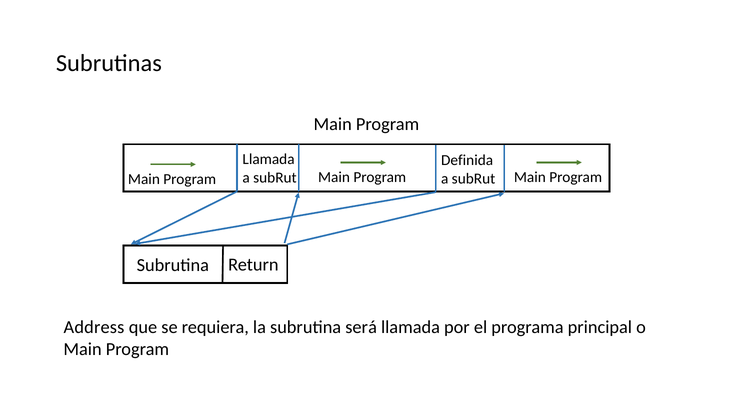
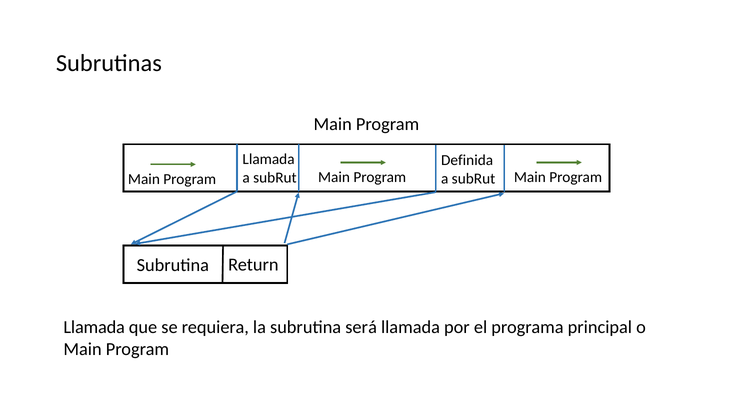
Address at (94, 327): Address -> Llamada
